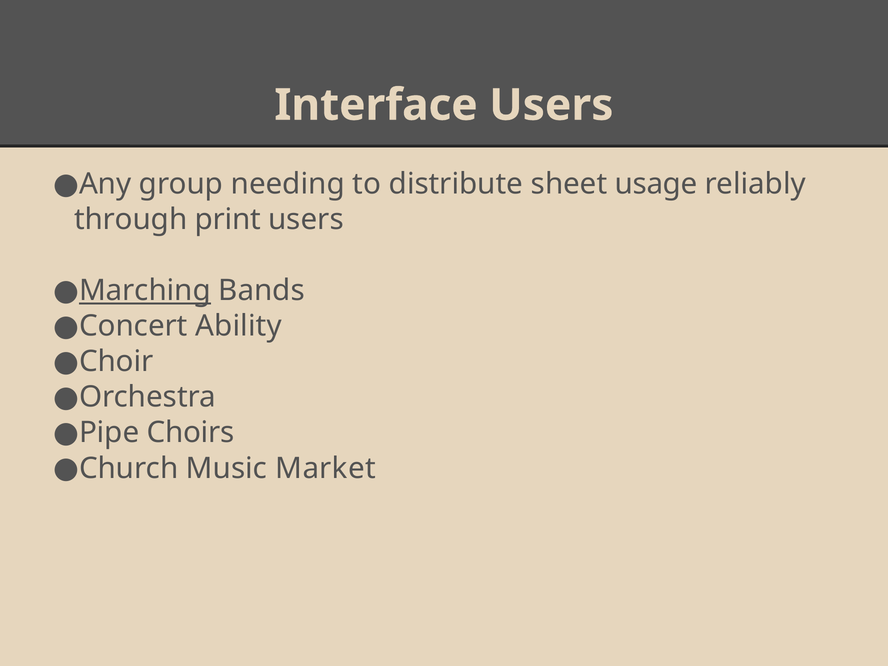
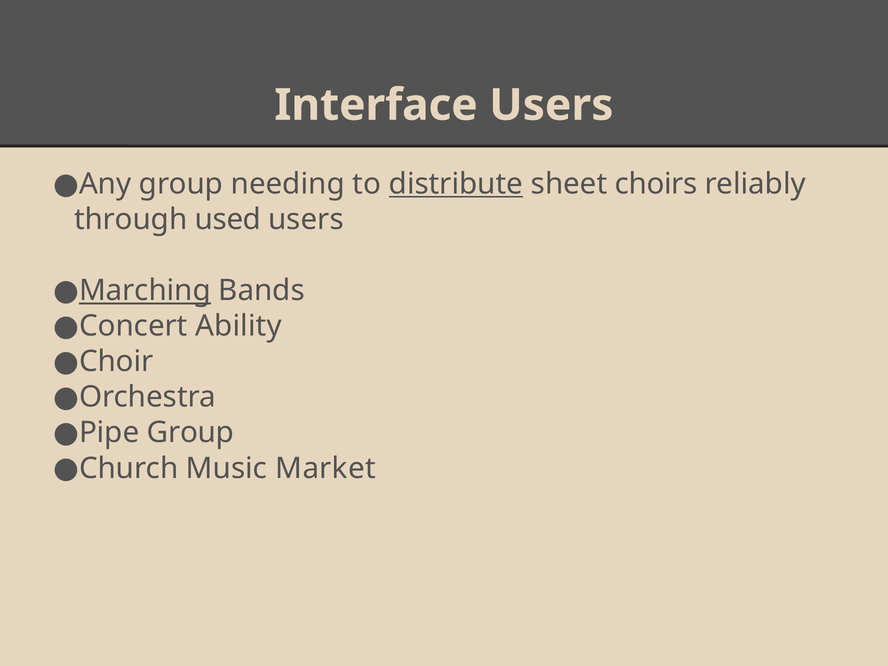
distribute underline: none -> present
usage: usage -> choirs
print: print -> used
Pipe Choirs: Choirs -> Group
